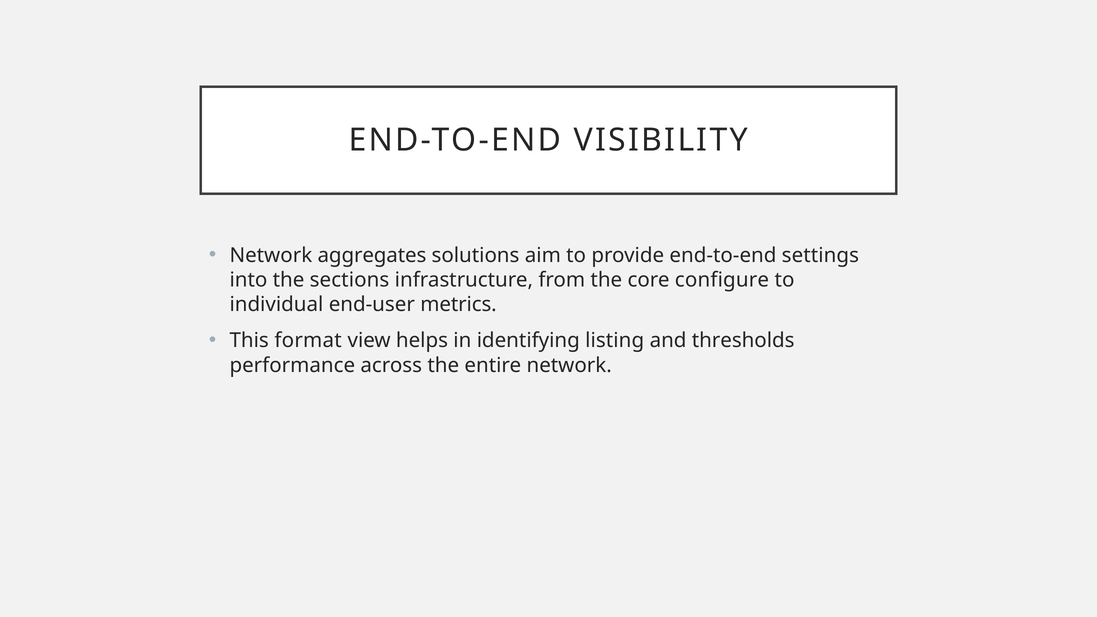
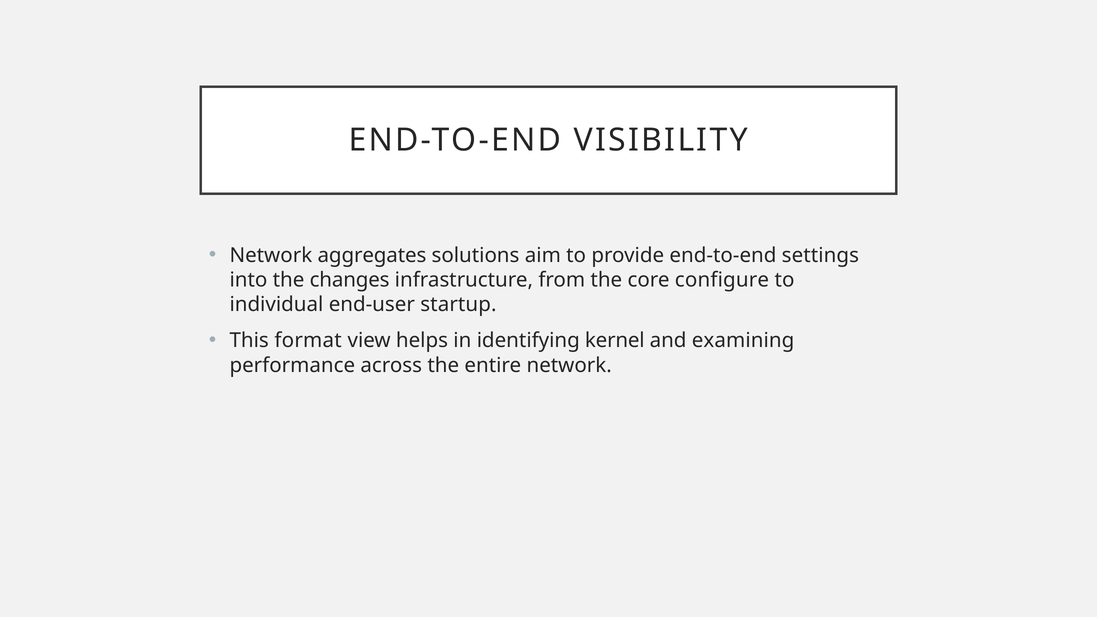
sections: sections -> changes
metrics: metrics -> startup
listing: listing -> kernel
thresholds: thresholds -> examining
